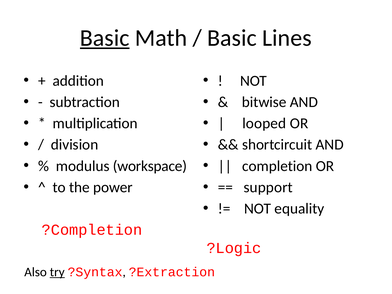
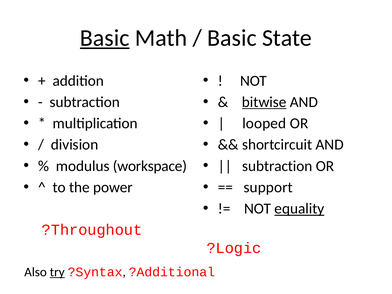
Lines: Lines -> State
bitwise underline: none -> present
completion at (277, 166): completion -> subtraction
equality underline: none -> present
?Completion: ?Completion -> ?Throughout
?Extraction: ?Extraction -> ?Additional
